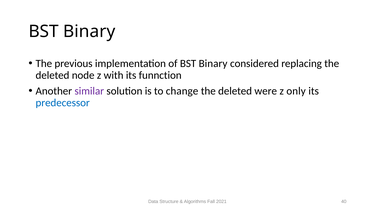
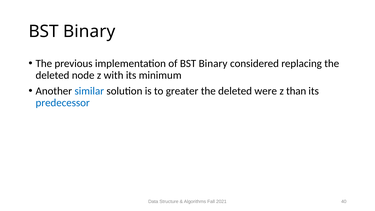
funnction: funnction -> minimum
similar colour: purple -> blue
change: change -> greater
only: only -> than
